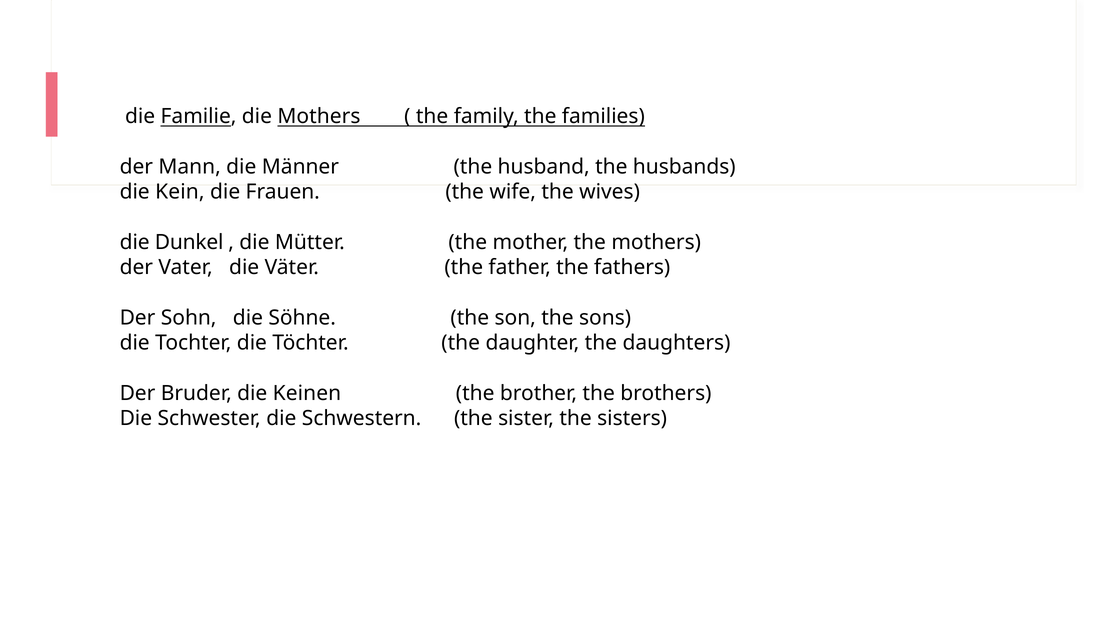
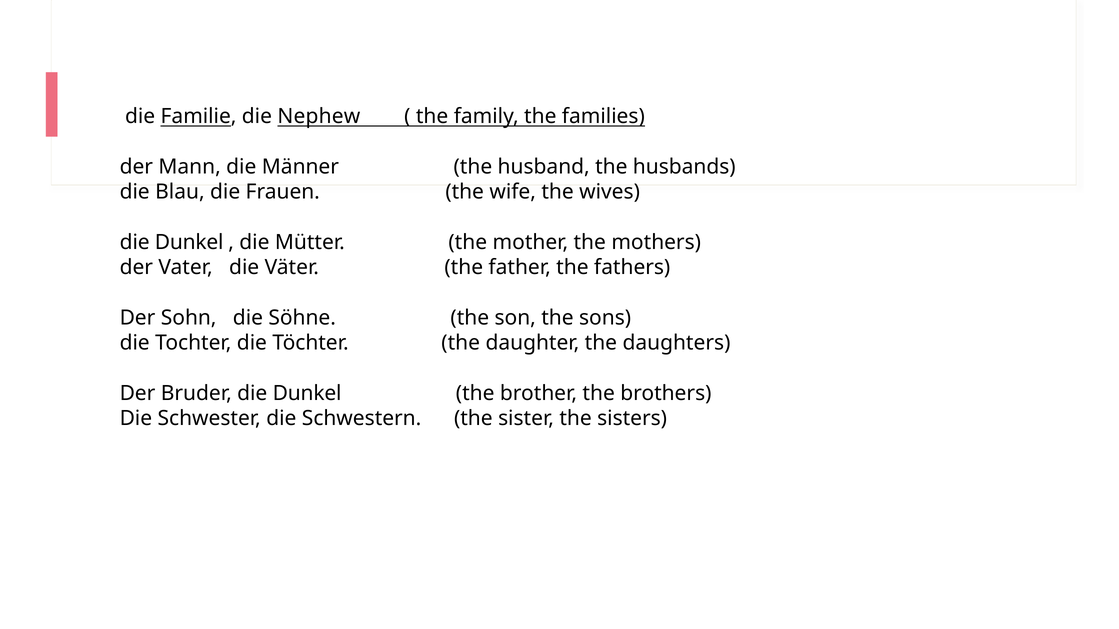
die Mothers: Mothers -> Nephew
Kein: Kein -> Blau
Bruder die Keinen: Keinen -> Dunkel
